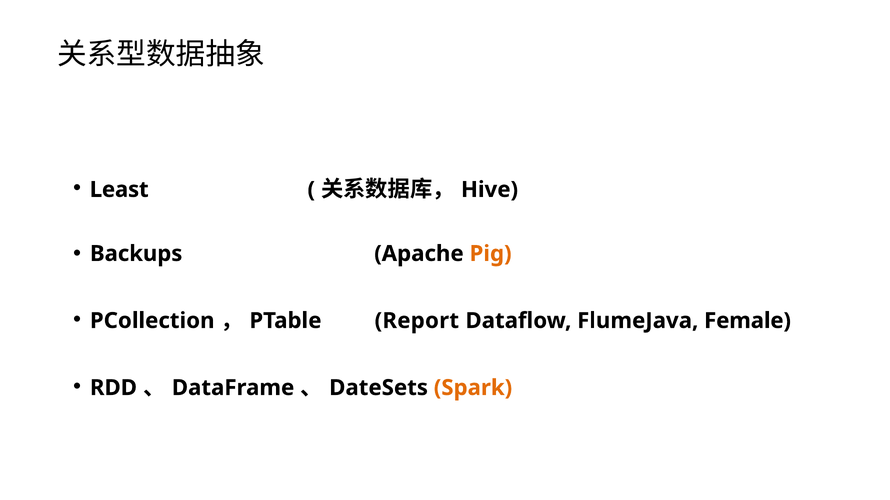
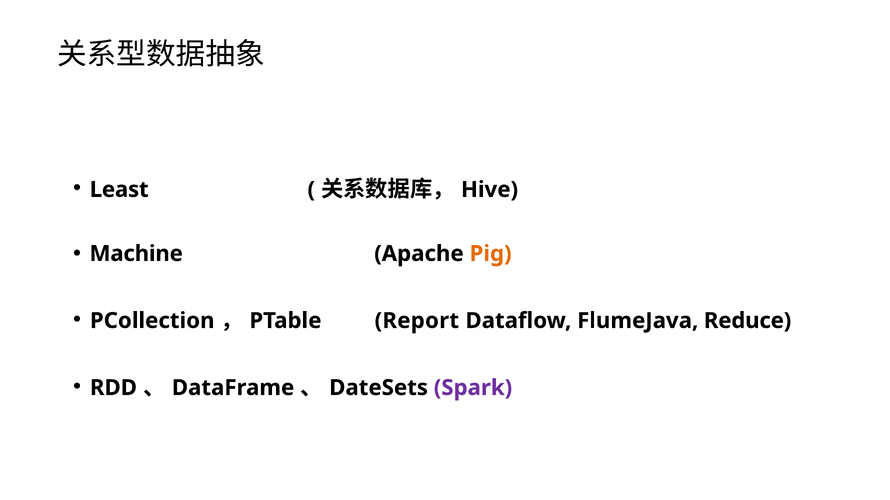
Backups: Backups -> Machine
Female: Female -> Reduce
Spark colour: orange -> purple
